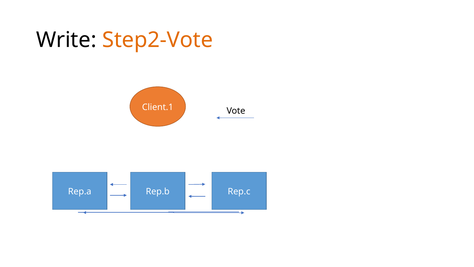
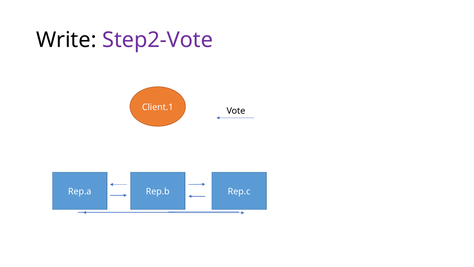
Step2-Vote colour: orange -> purple
